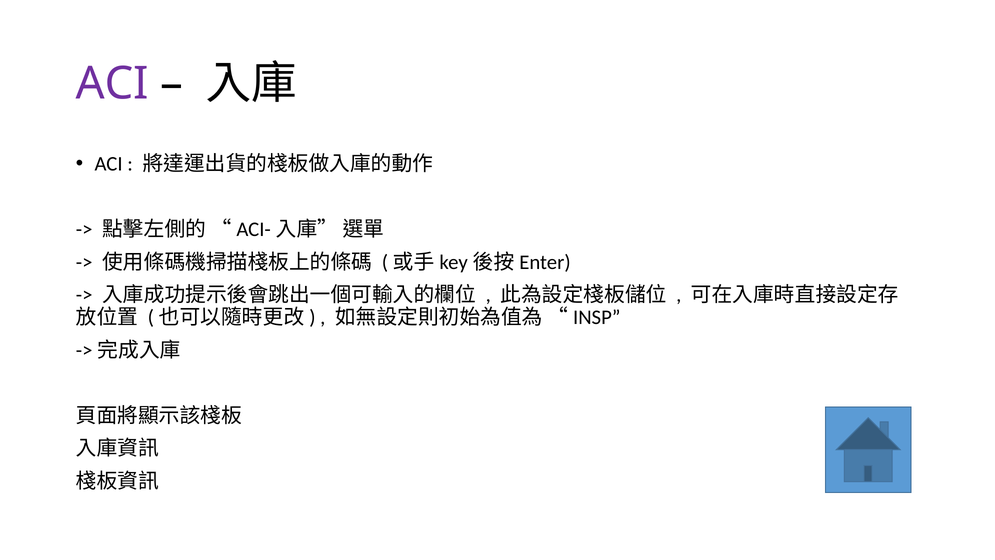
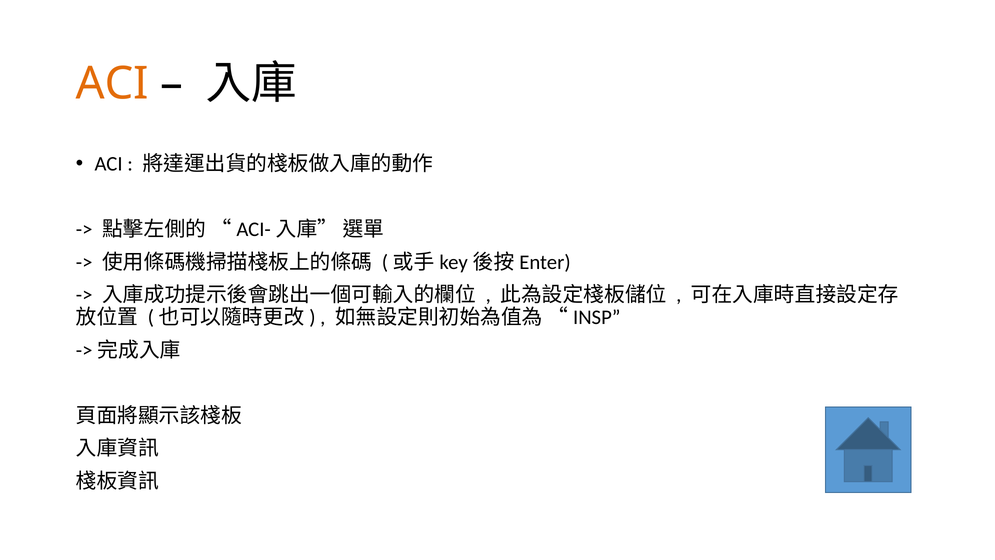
ACI at (112, 84) colour: purple -> orange
